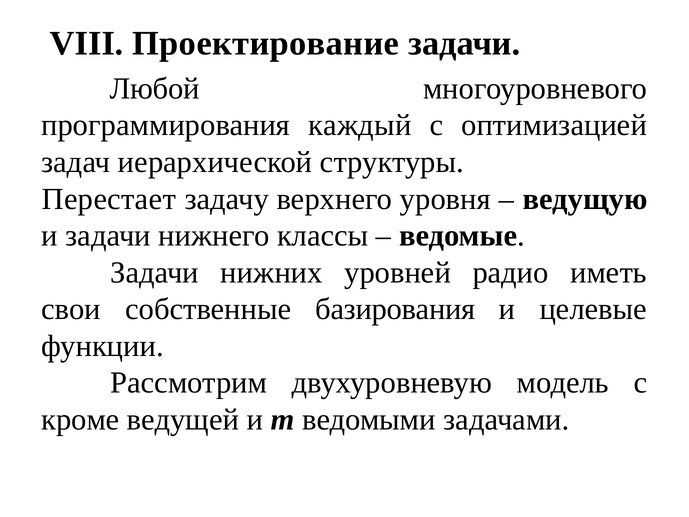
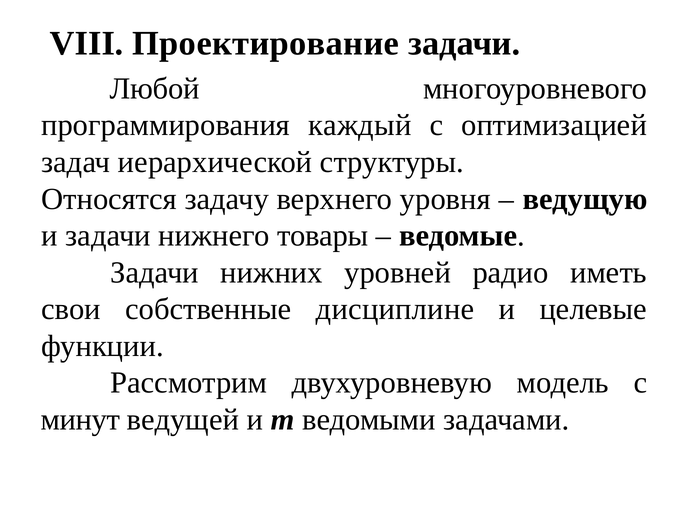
Перестает: Перестает -> Относятся
классы: классы -> товары
базирования: базирования -> дисциплине
кроме: кроме -> минут
